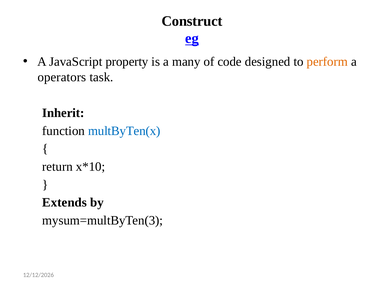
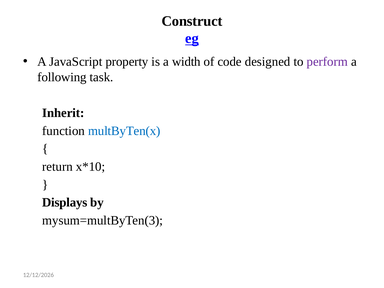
many: many -> width
perform colour: orange -> purple
operators: operators -> following
Extends: Extends -> Displays
